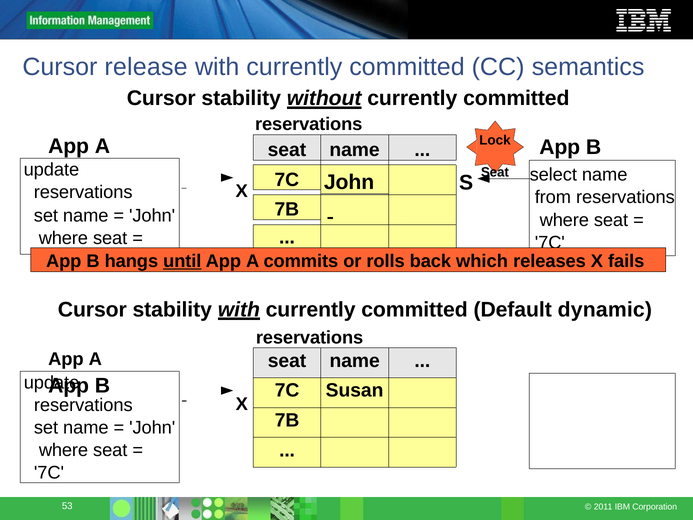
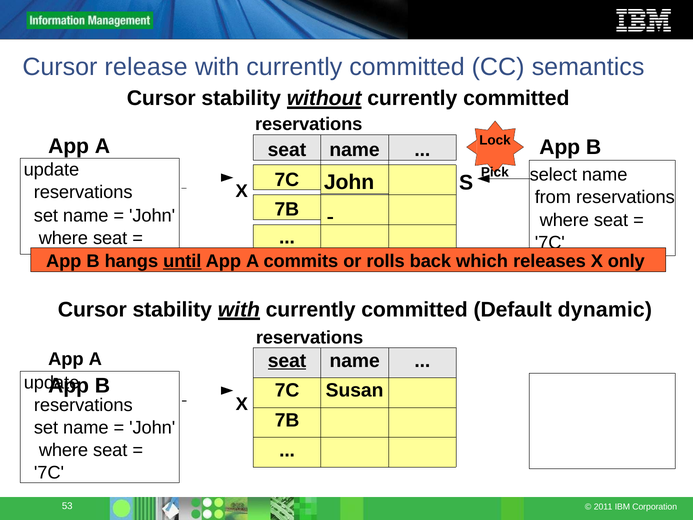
Seat at (495, 172): Seat -> Pick
fails: fails -> only
seat at (287, 361) underline: none -> present
